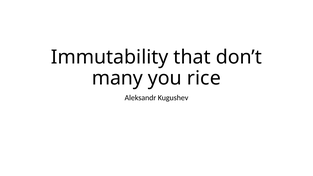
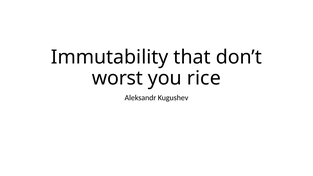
many: many -> worst
